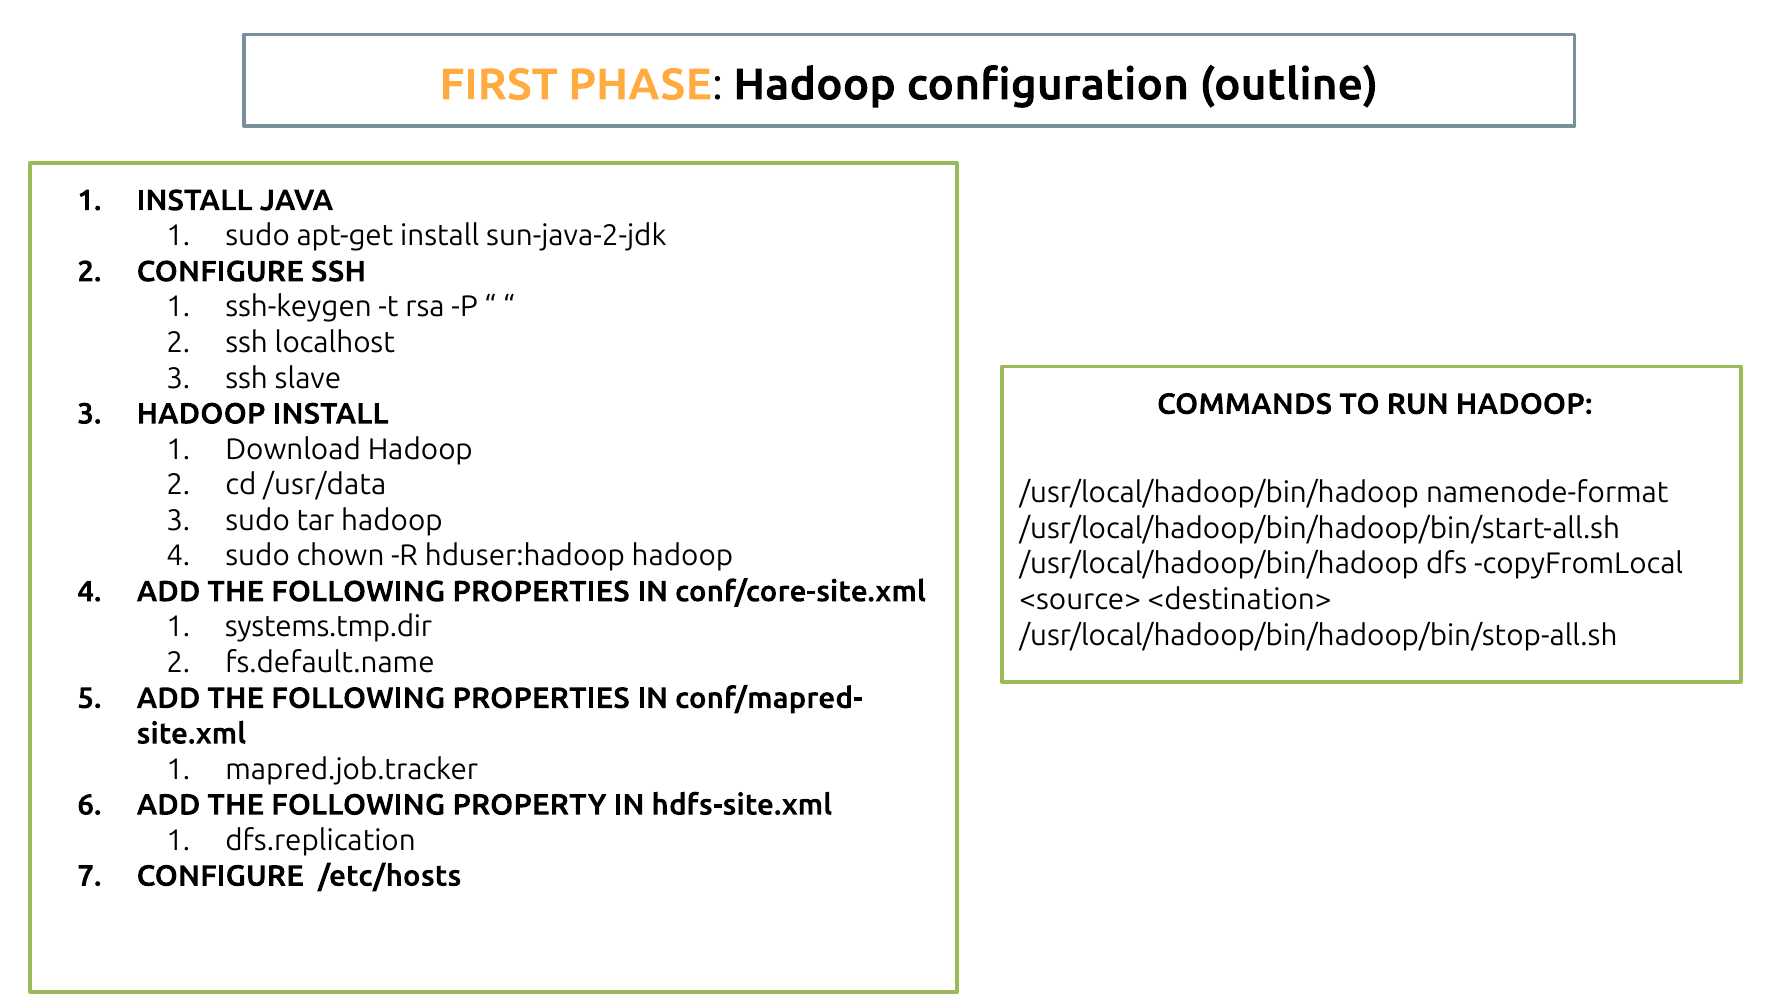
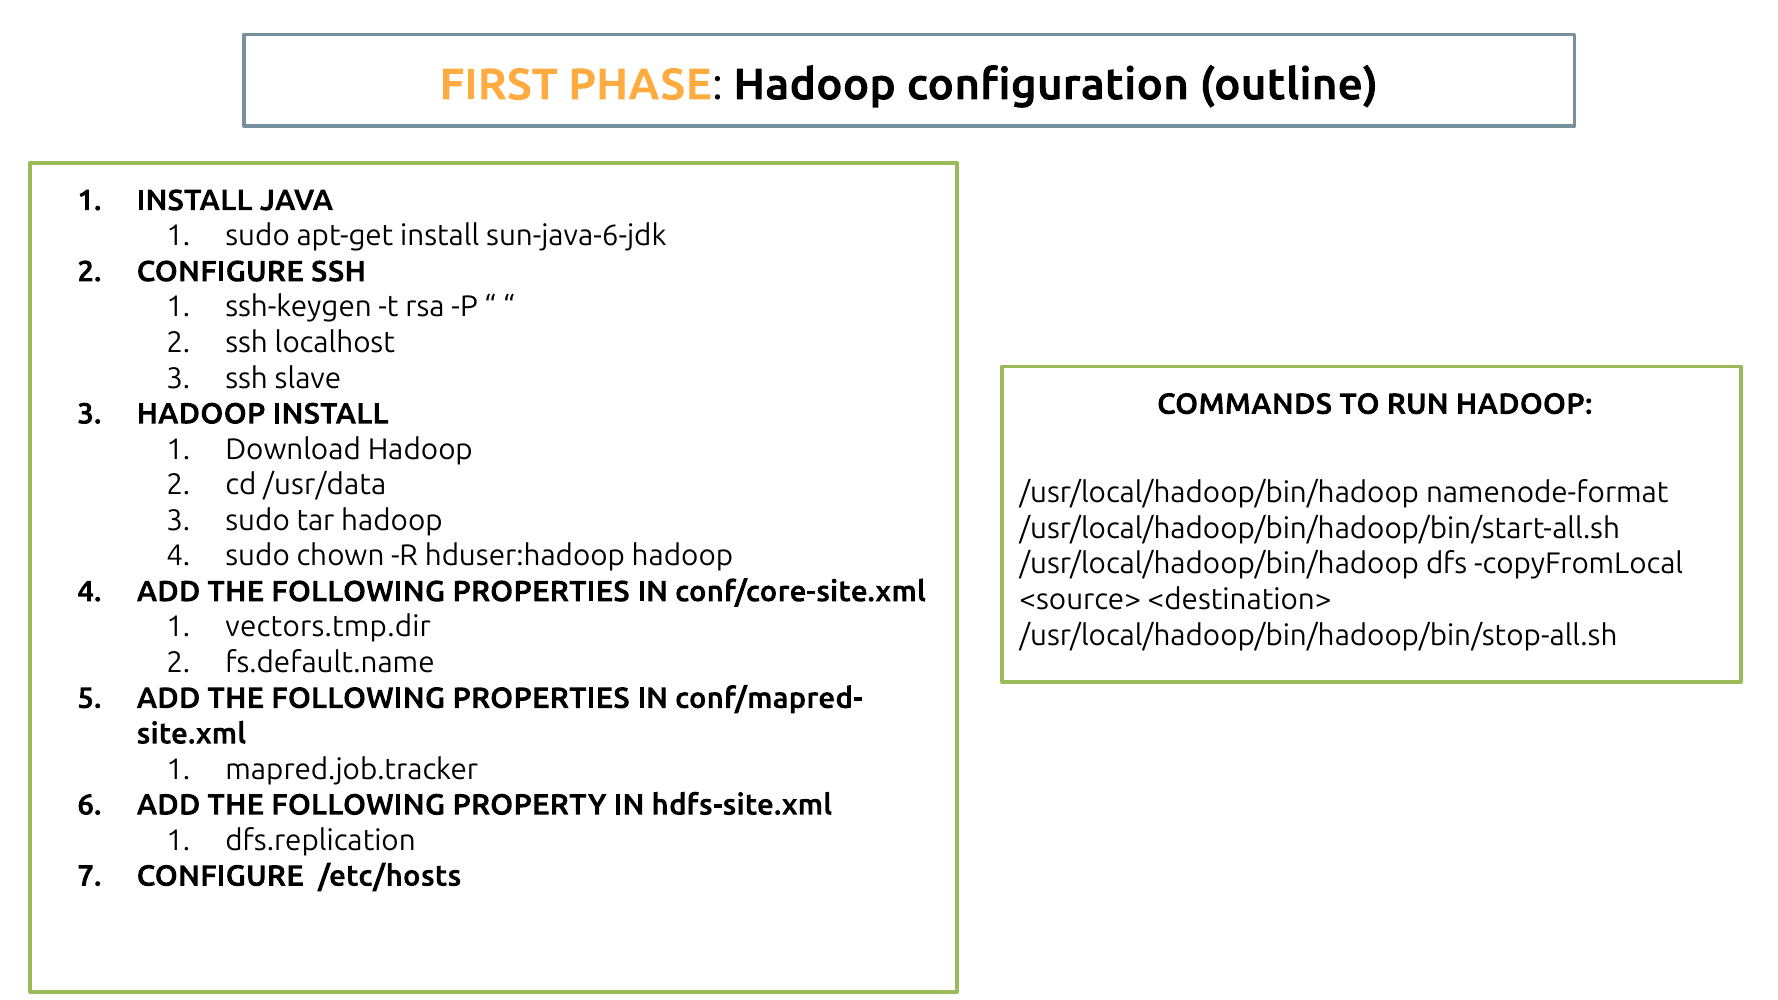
sun-java-2-jdk: sun-java-2-jdk -> sun-java-6-jdk
systems.tmp.dir: systems.tmp.dir -> vectors.tmp.dir
